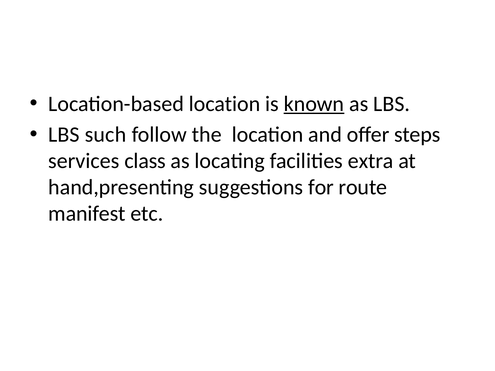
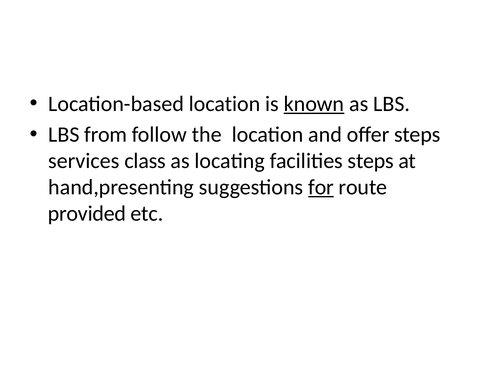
such: such -> from
facilities extra: extra -> steps
for underline: none -> present
manifest: manifest -> provided
